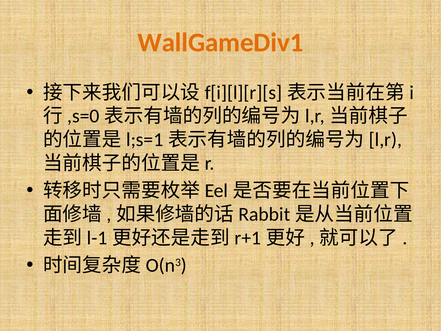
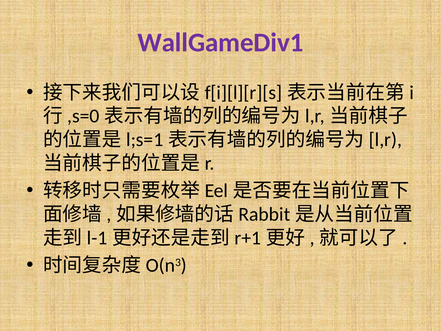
WallGameDiv1 colour: orange -> purple
